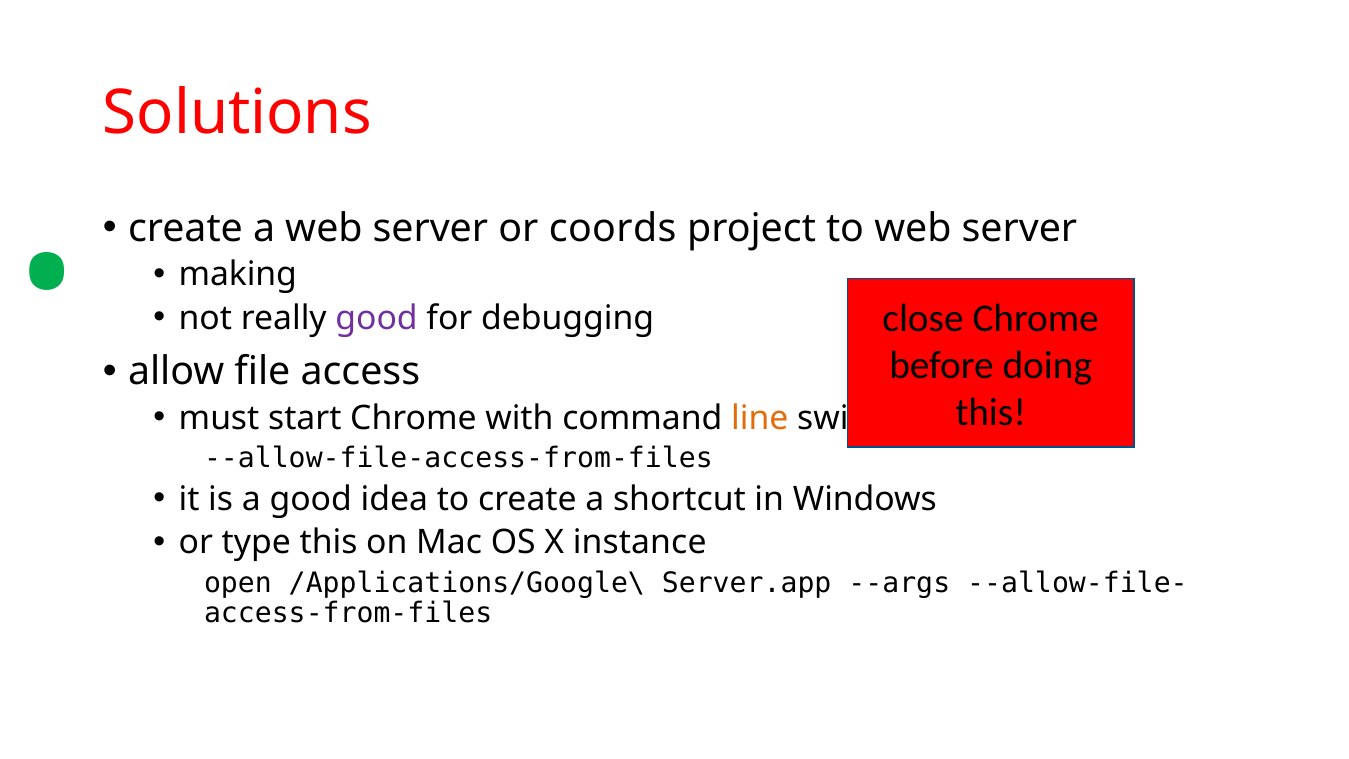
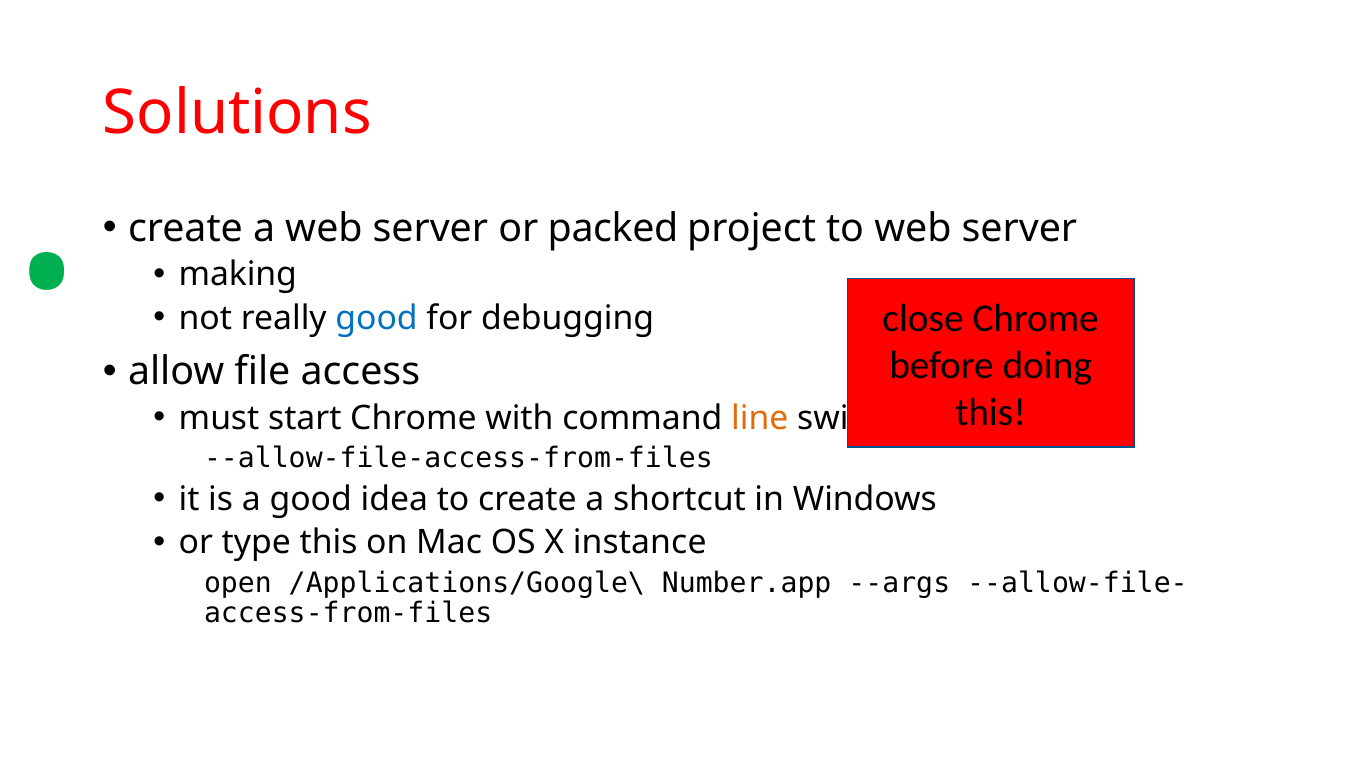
coords: coords -> packed
good at (377, 318) colour: purple -> blue
Server.app: Server.app -> Number.app
